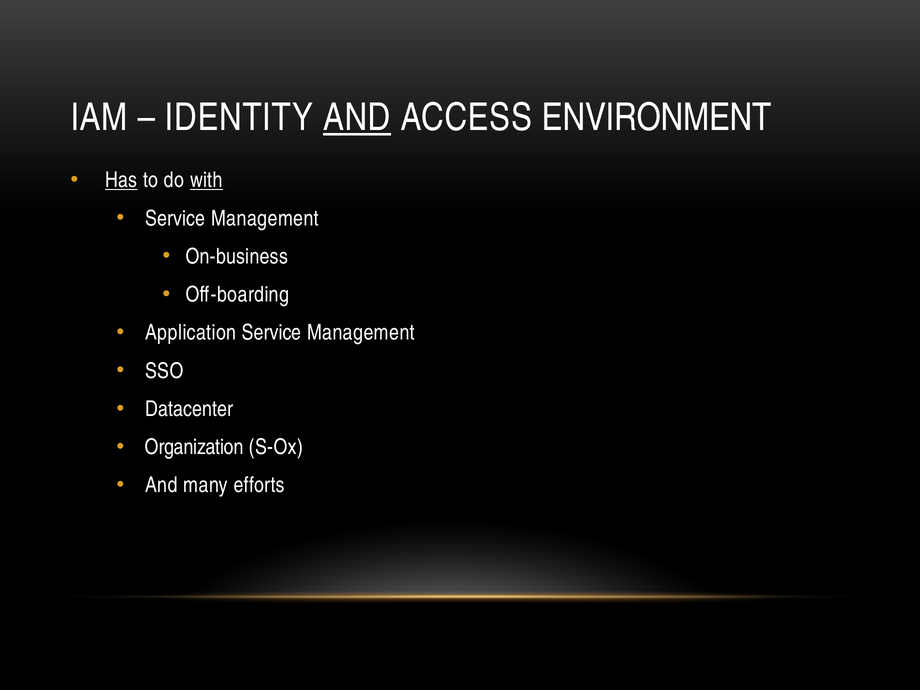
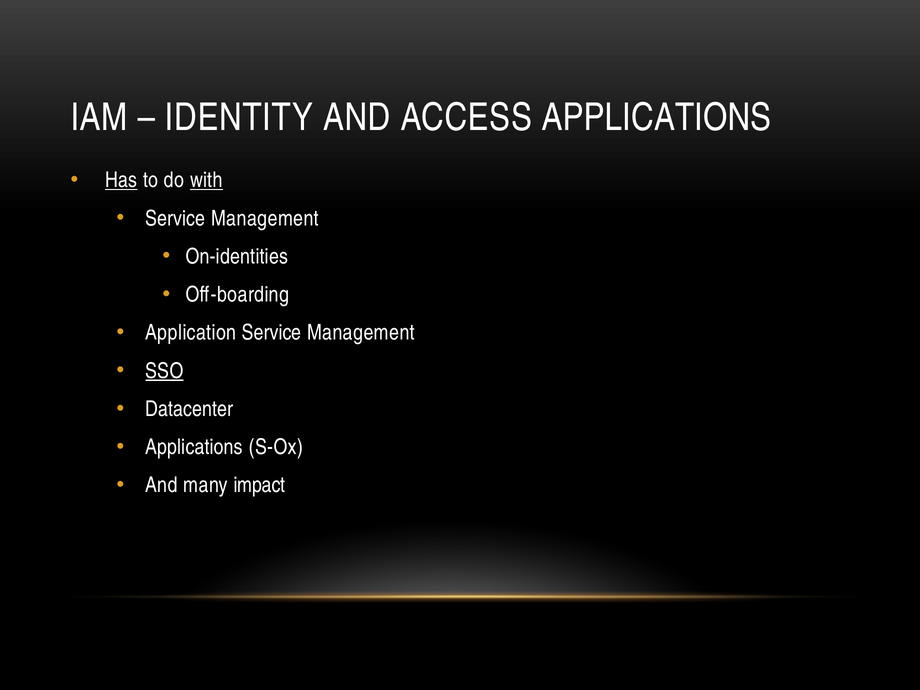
AND at (357, 118) underline: present -> none
ACCESS ENVIRONMENT: ENVIRONMENT -> APPLICATIONS
On-business: On-business -> On-identities
SSO underline: none -> present
Organization at (194, 447): Organization -> Applications
efforts: efforts -> impact
